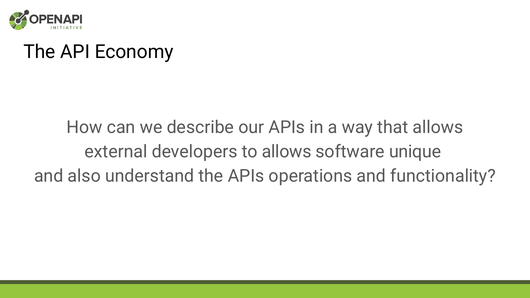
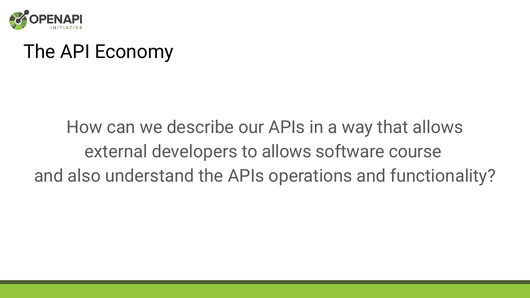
unique: unique -> course
